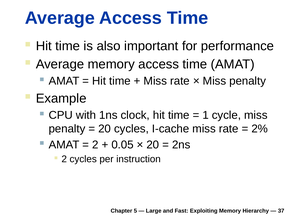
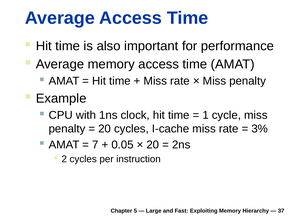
2%: 2% -> 3%
2 at (95, 145): 2 -> 7
